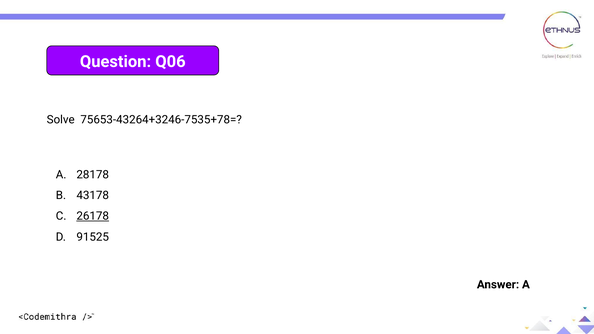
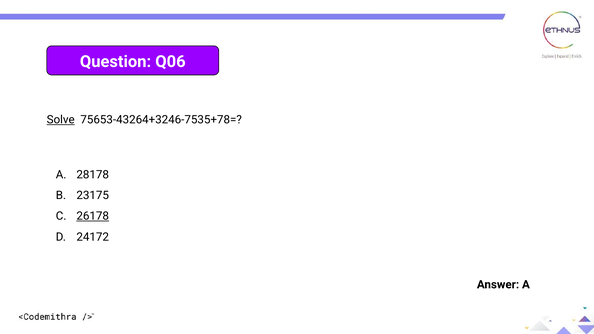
Solve underline: none -> present
43178: 43178 -> 23175
91525: 91525 -> 24172
